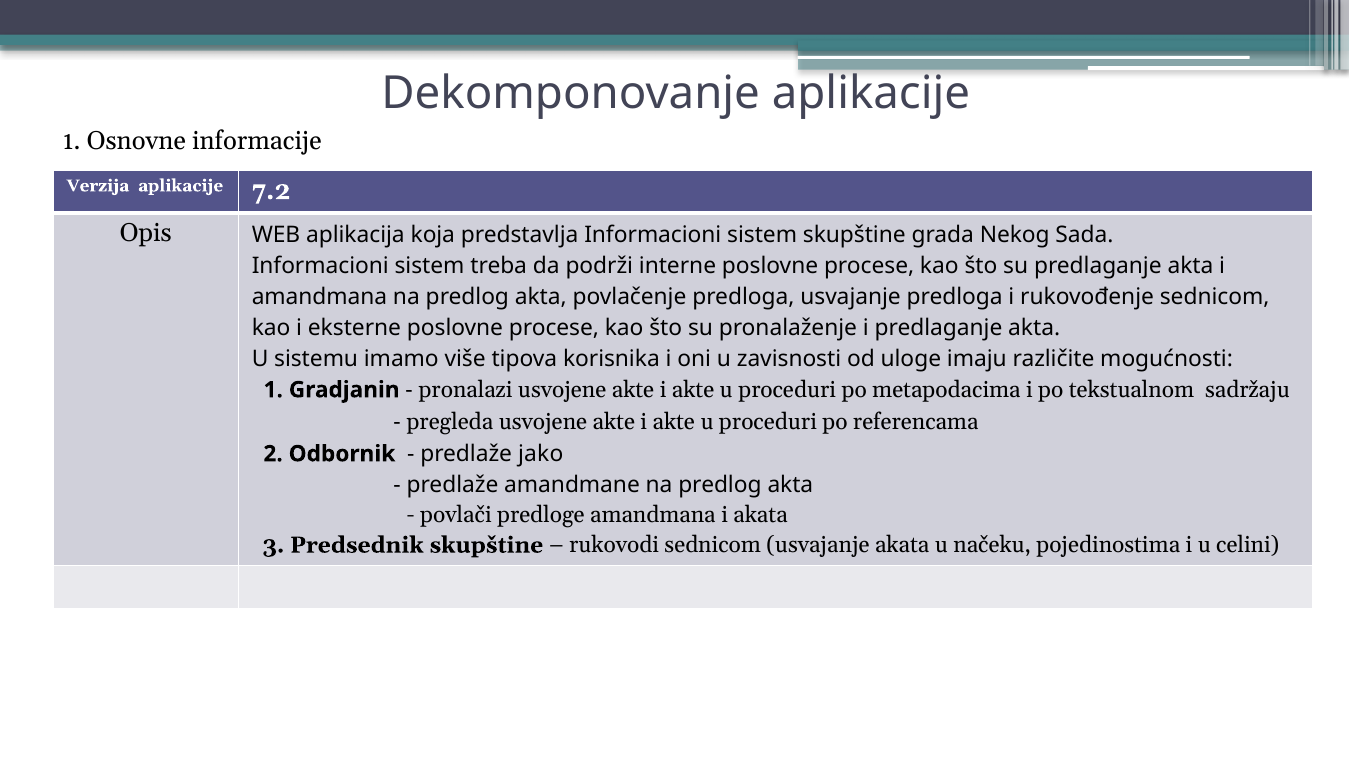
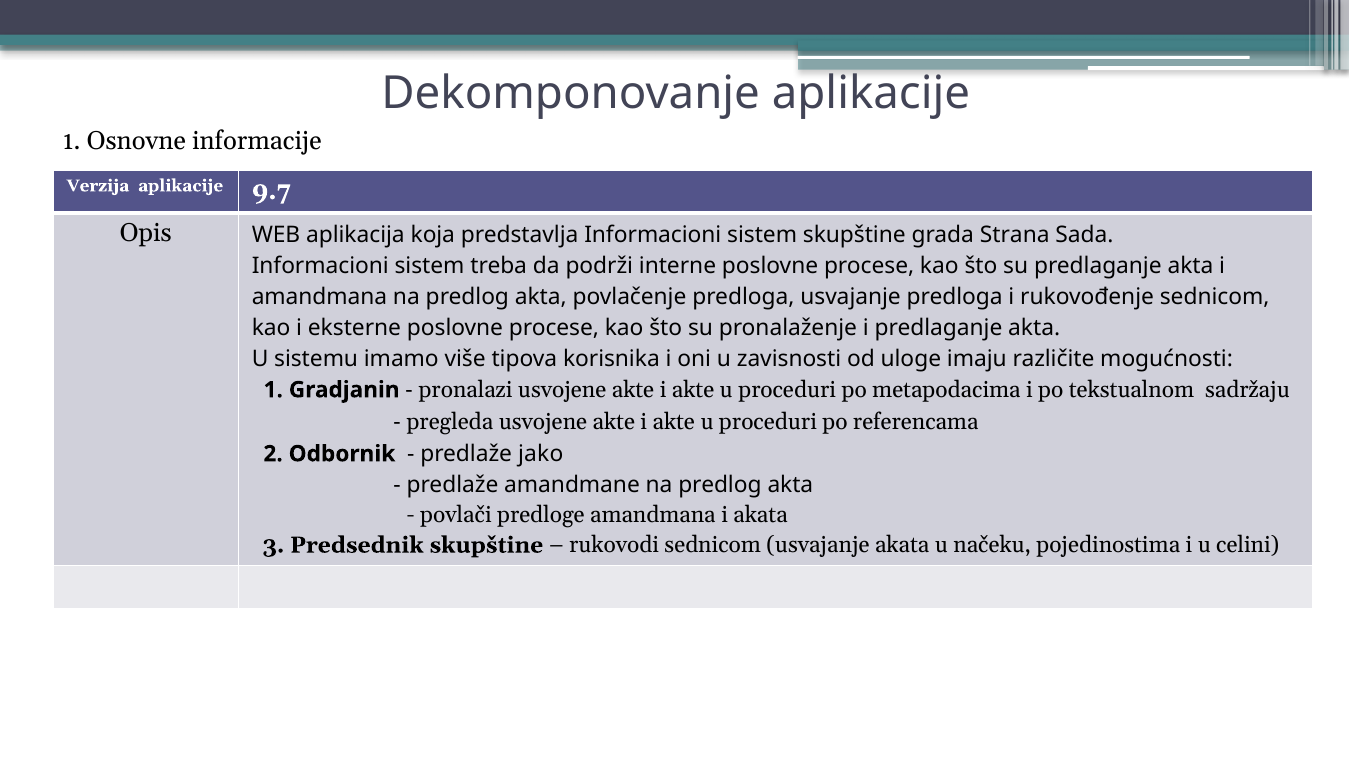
7.2: 7.2 -> 9.7
Nekog: Nekog -> Strana
